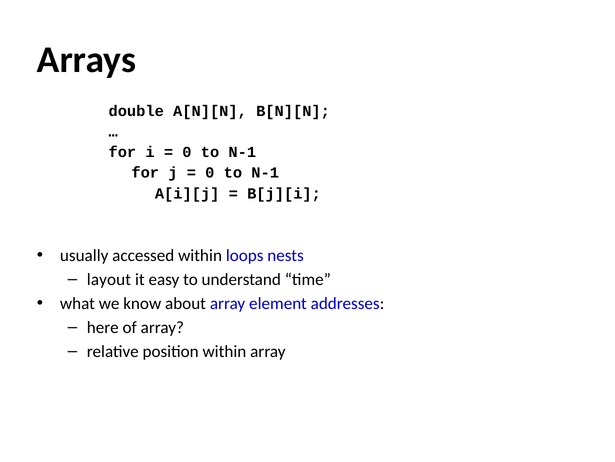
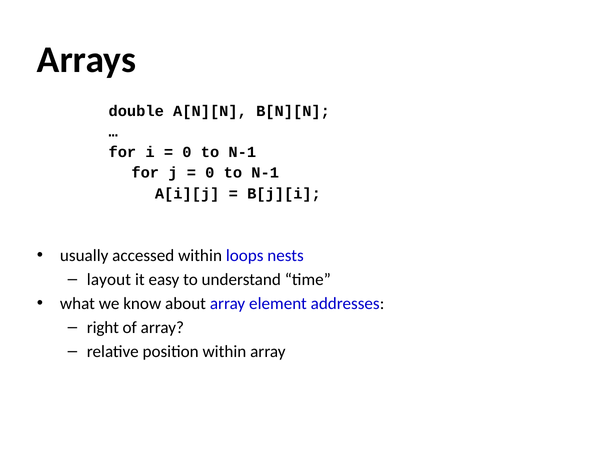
here: here -> right
